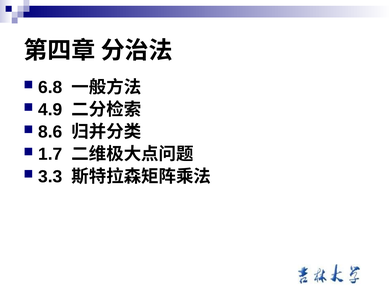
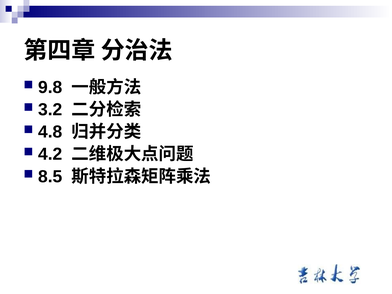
6.8: 6.8 -> 9.8
4.9: 4.9 -> 3.2
8.6: 8.6 -> 4.8
1.7: 1.7 -> 4.2
3.3: 3.3 -> 8.5
